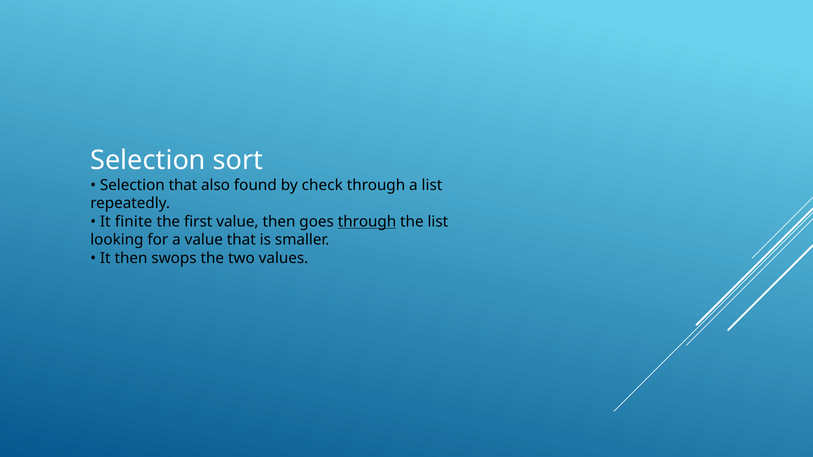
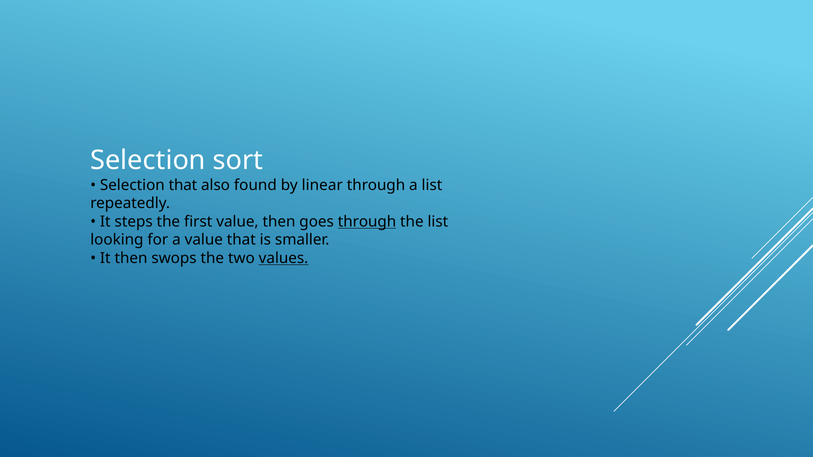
check: check -> linear
finite: finite -> steps
values underline: none -> present
